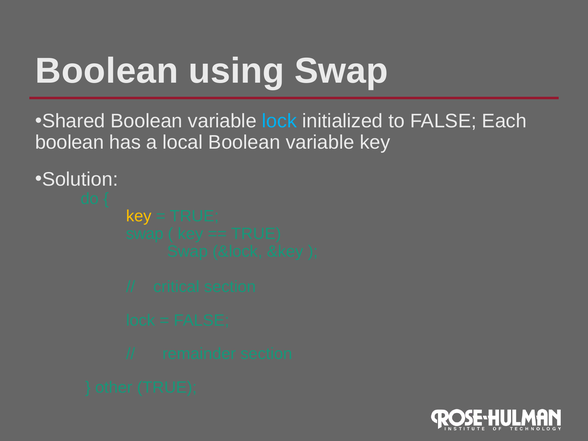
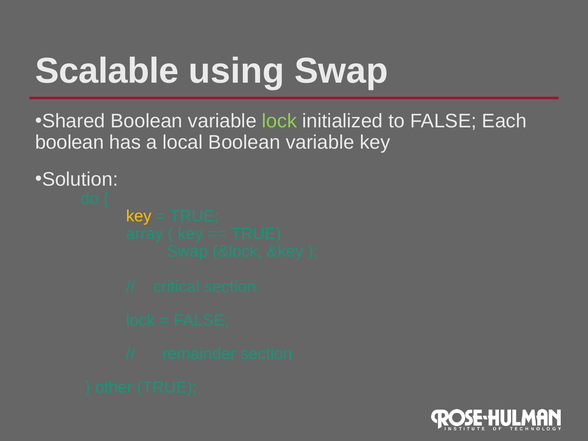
Boolean at (107, 71): Boolean -> Scalable
lock at (279, 121) colour: light blue -> light green
swap at (145, 234): swap -> array
